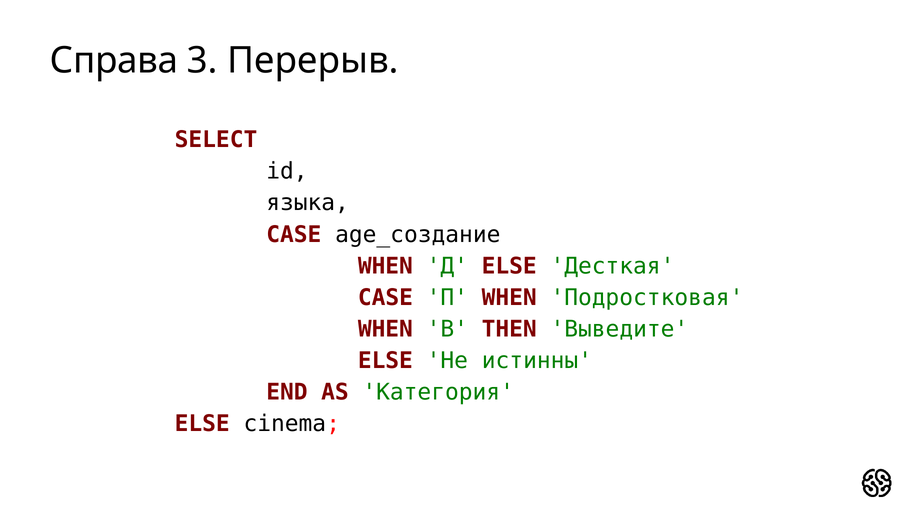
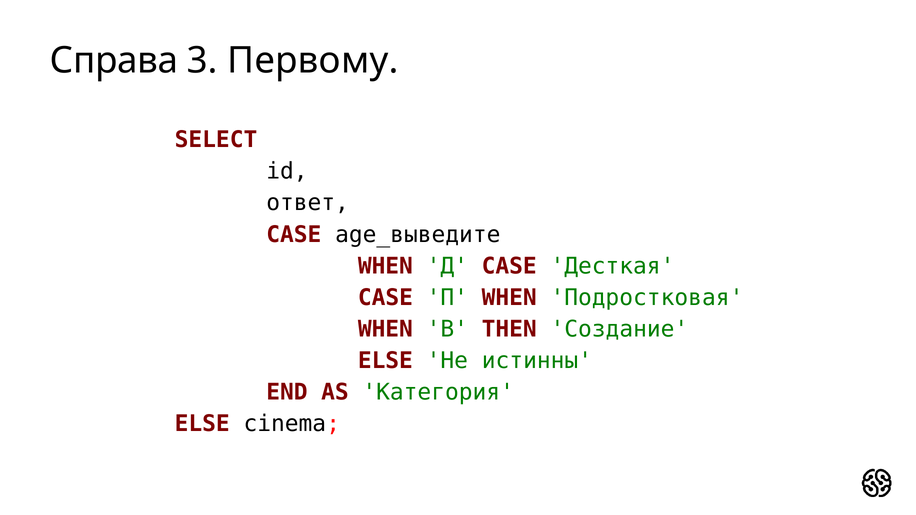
Перерыв: Перерыв -> Первому
языка: языка -> ответ
age_создание: age_создание -> age_выведите
Д ELSE: ELSE -> CASE
Выведите: Выведите -> Создание
